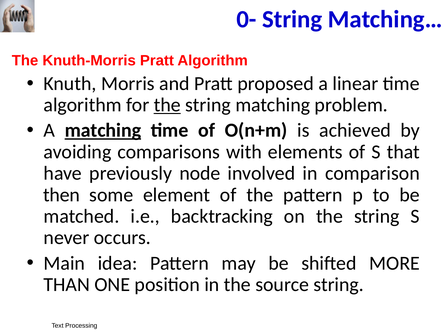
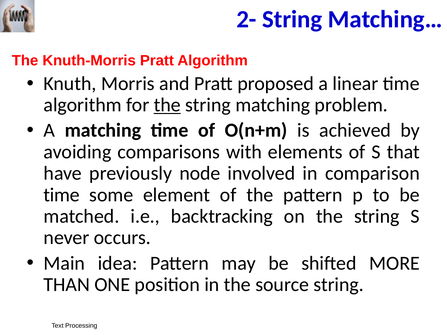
0-: 0- -> 2-
matching at (103, 131) underline: present -> none
then at (62, 195): then -> time
